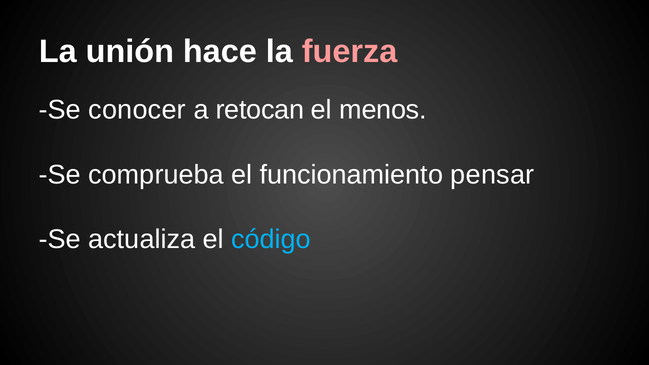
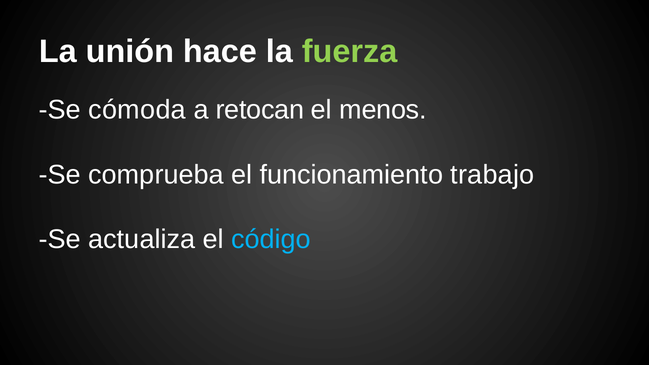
fuerza colour: pink -> light green
conocer: conocer -> cómoda
pensar: pensar -> trabajo
